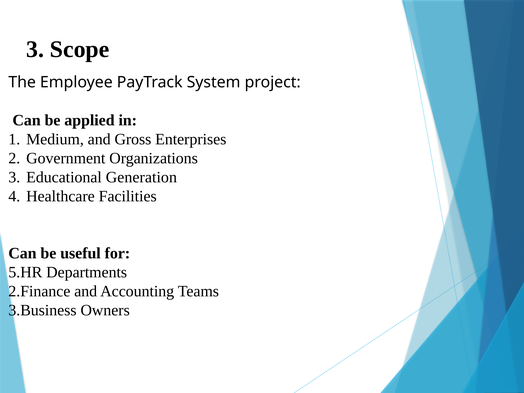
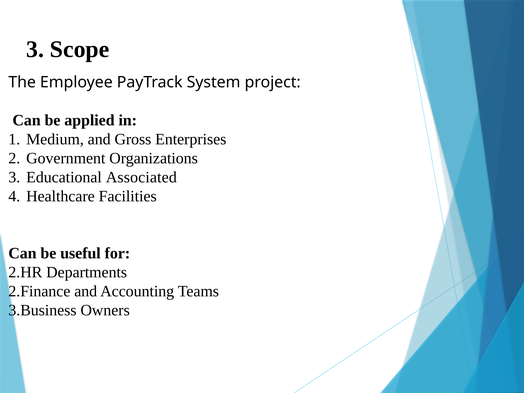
Generation: Generation -> Associated
5.HR: 5.HR -> 2.HR
